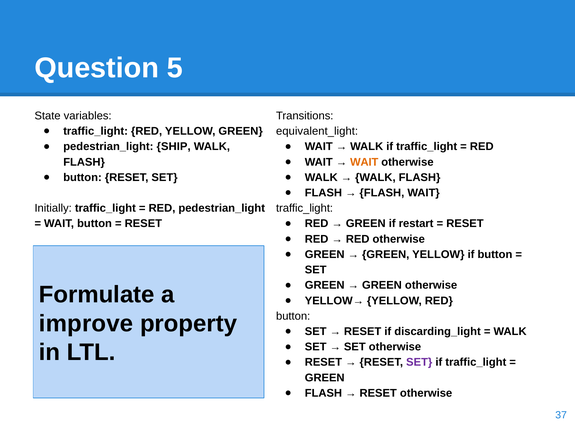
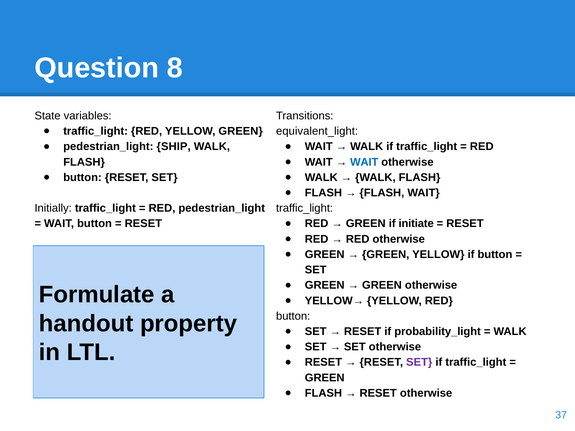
5: 5 -> 8
WAIT at (364, 162) colour: orange -> blue
restart: restart -> initiate
improve: improve -> handout
discarding_light: discarding_light -> probability_light
